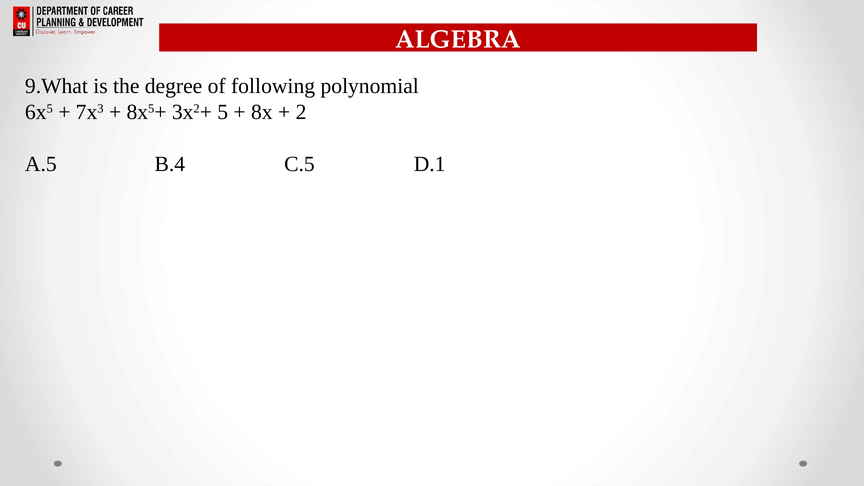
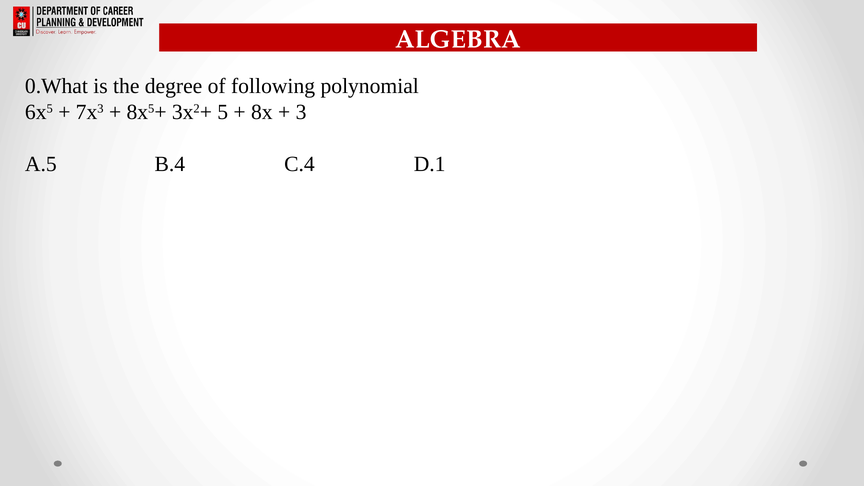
9.What: 9.What -> 0.What
2: 2 -> 3
C.5: C.5 -> C.4
